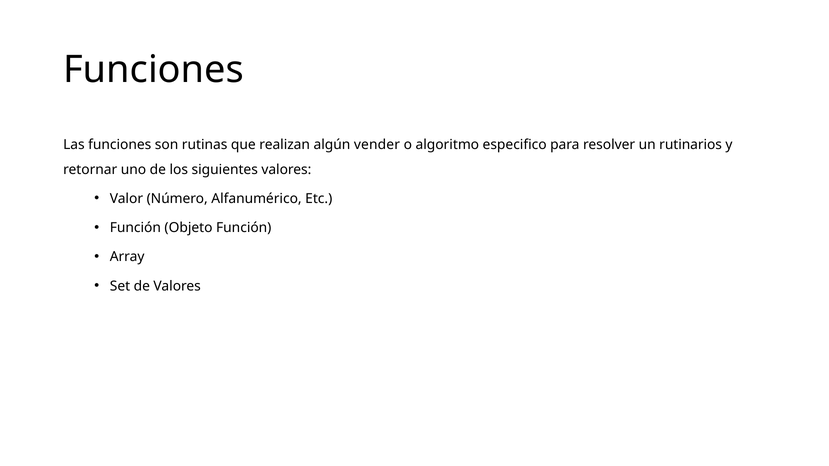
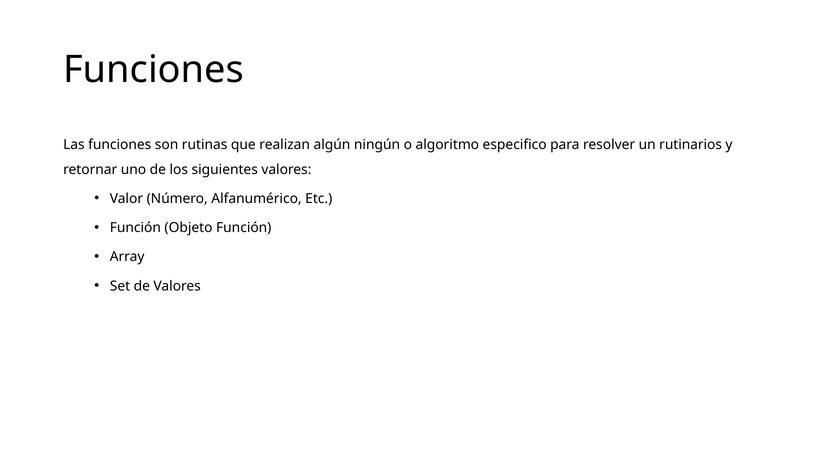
vender: vender -> ningún
